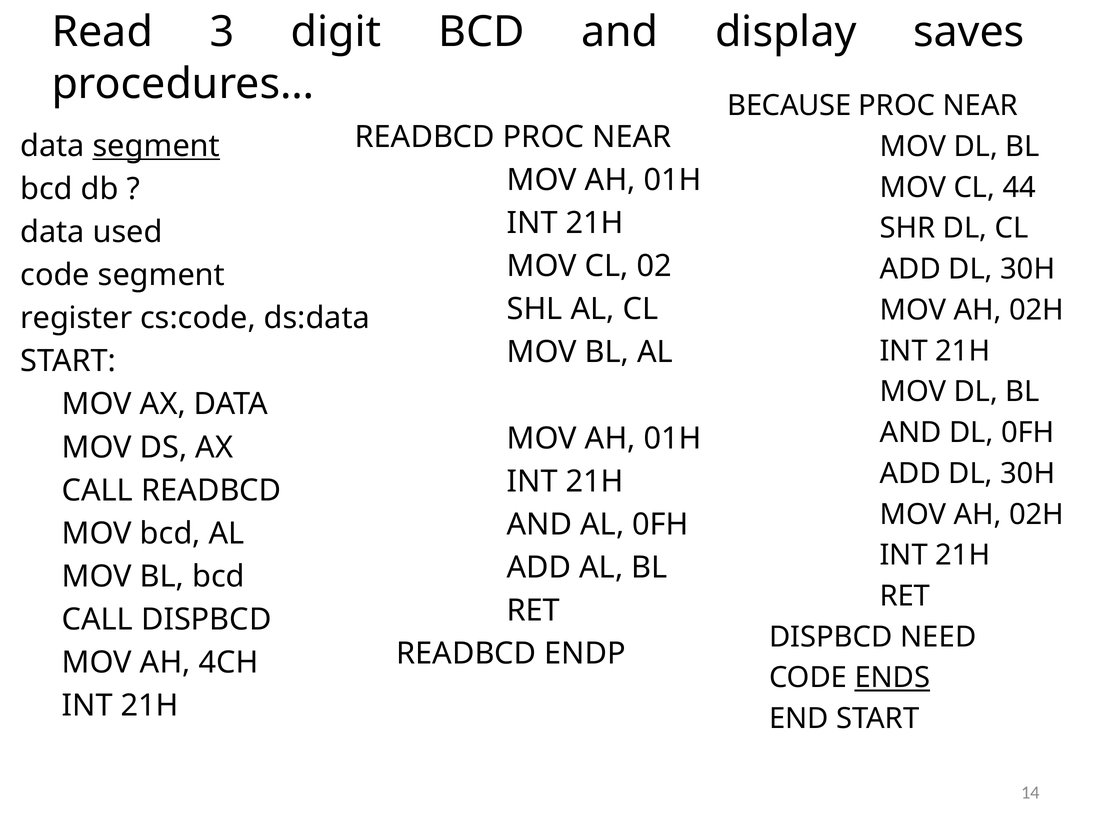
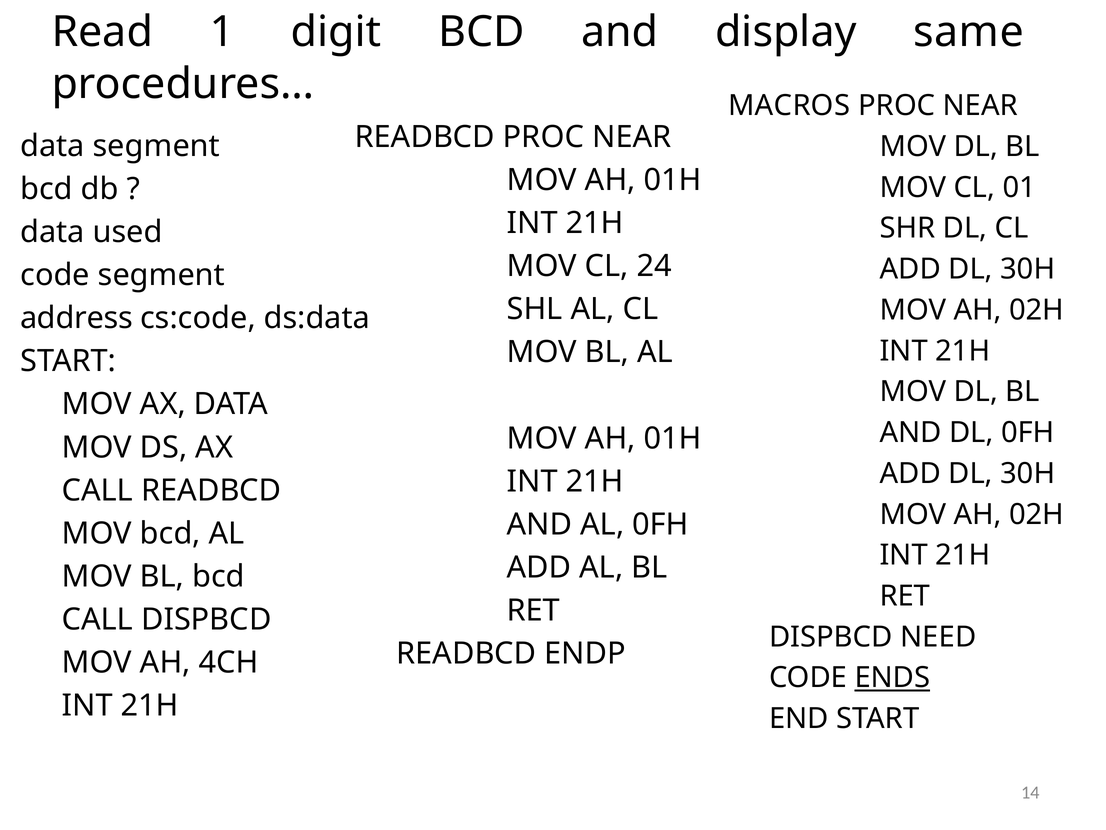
3: 3 -> 1
saves: saves -> same
BECAUSE: BECAUSE -> MACROS
segment at (156, 146) underline: present -> none
44: 44 -> 01
02: 02 -> 24
register: register -> address
